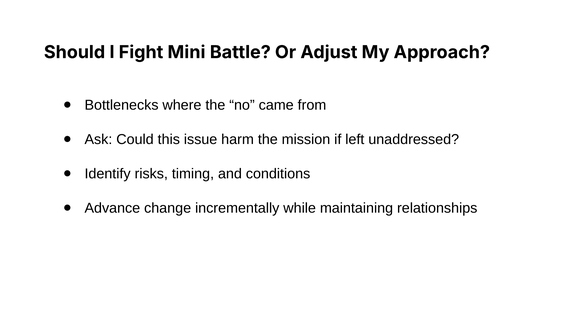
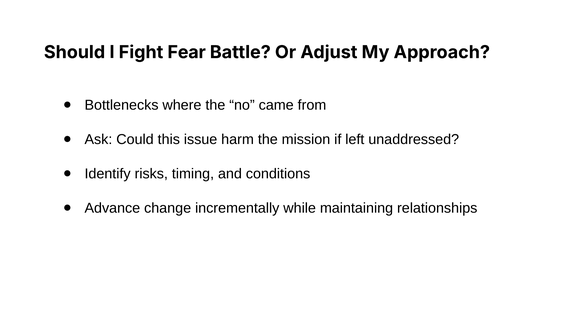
Mini: Mini -> Fear
